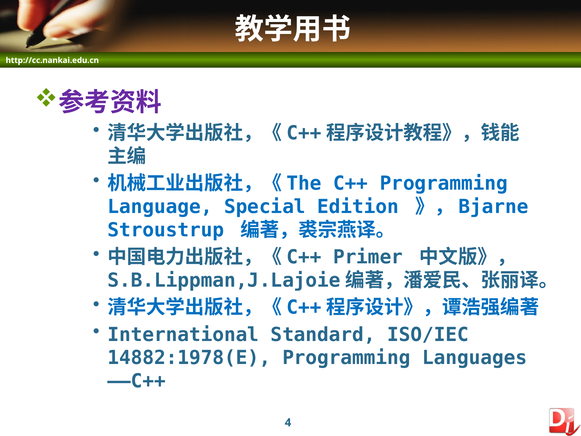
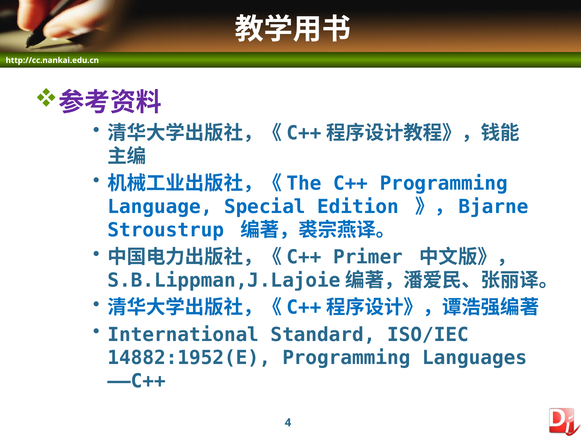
14882:1978(E: 14882:1978(E -> 14882:1952(E
